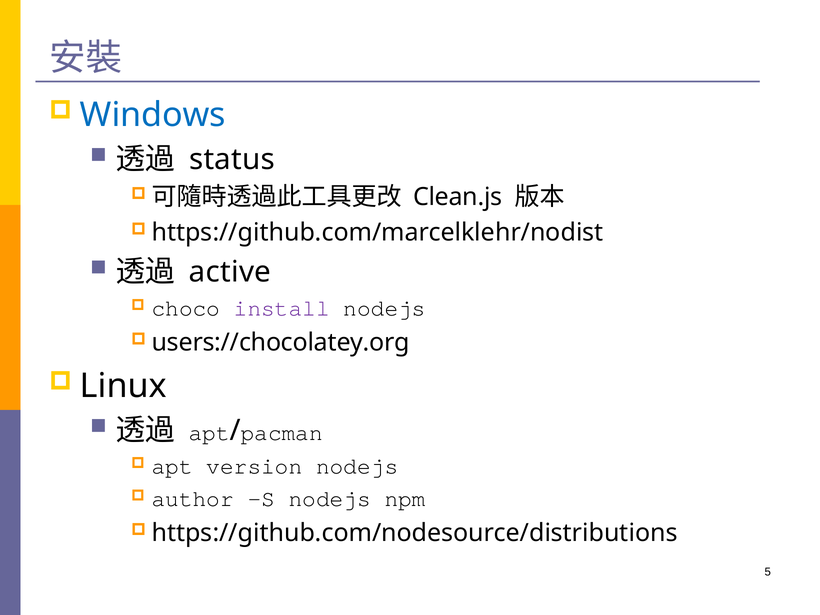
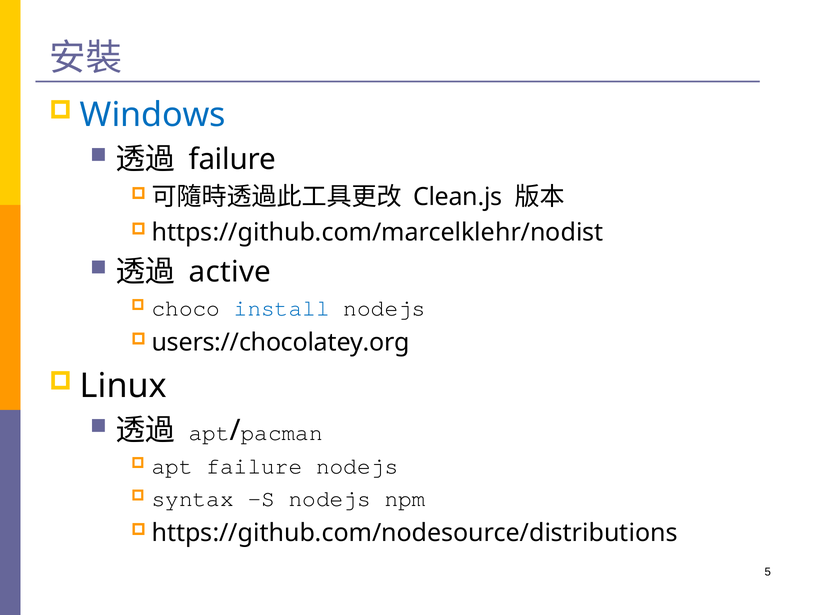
status at (232, 159): status -> failure
install colour: purple -> blue
apt version: version -> failure
author: author -> syntax
